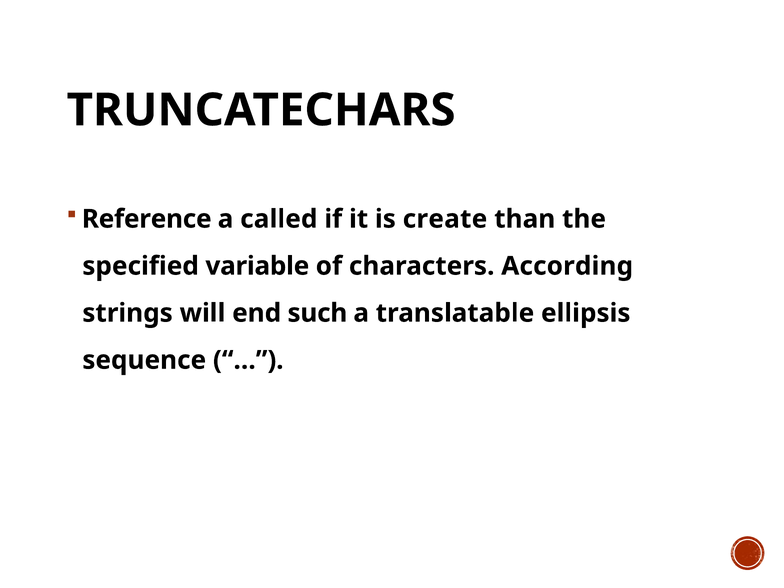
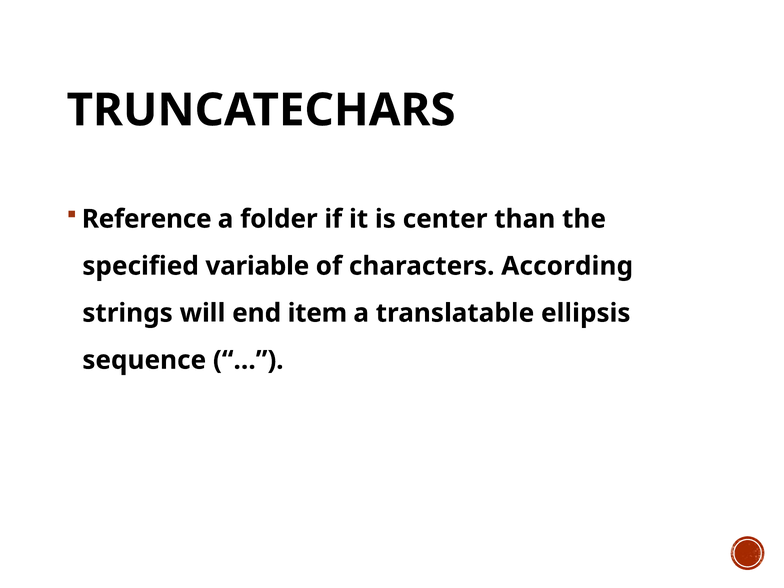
called: called -> folder
create: create -> center
such: such -> item
